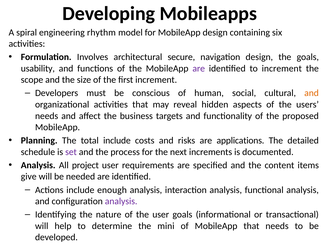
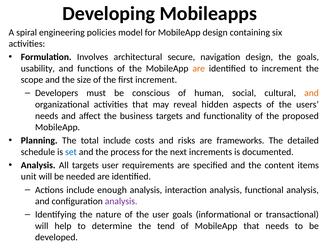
rhythm: rhythm -> policies
are at (199, 68) colour: purple -> orange
applications: applications -> frameworks
set colour: purple -> blue
All project: project -> targets
give: give -> unit
mini: mini -> tend
